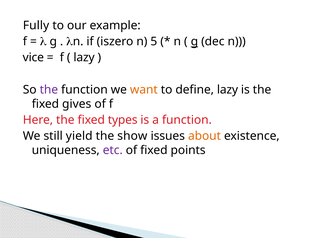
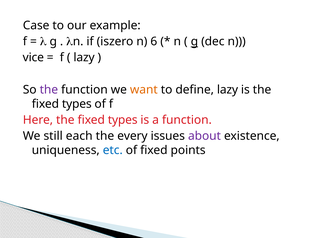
Fully: Fully -> Case
5: 5 -> 6
gives at (77, 104): gives -> types
yield: yield -> each
show: show -> every
about colour: orange -> purple
etc colour: purple -> blue
